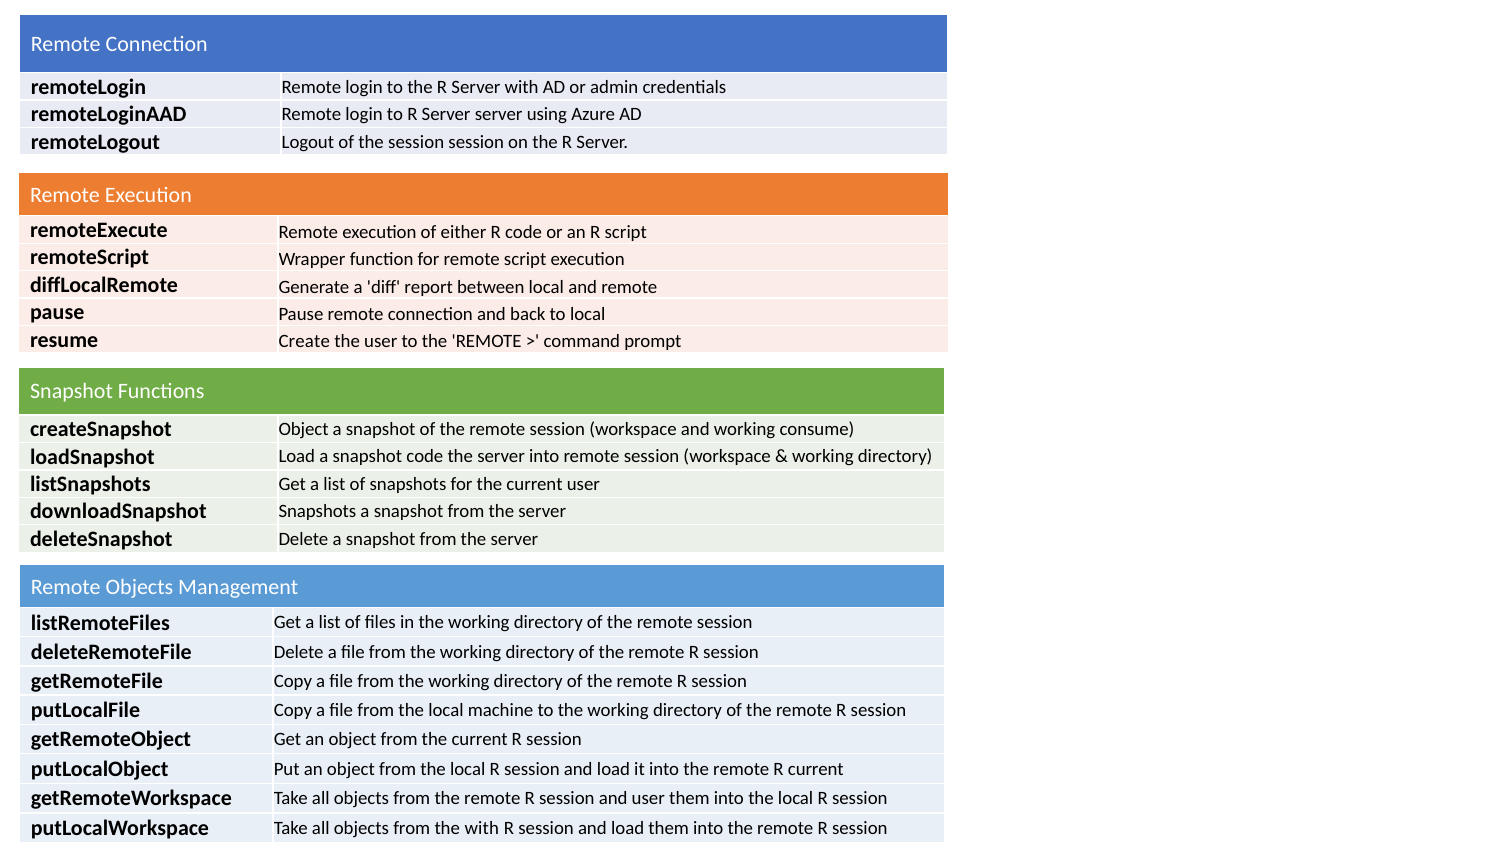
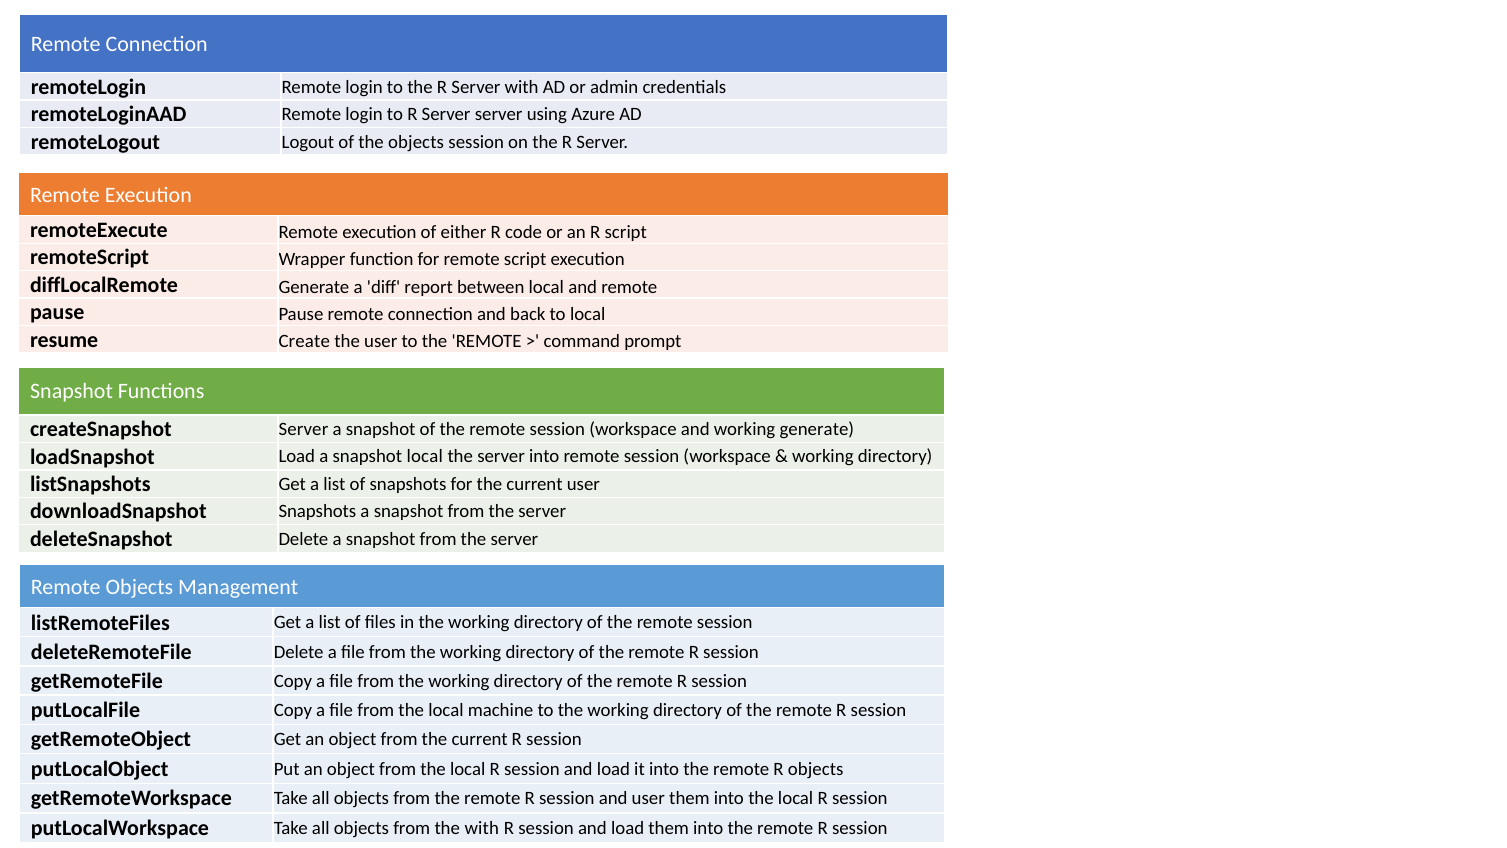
the session: session -> objects
createSnapshot Object: Object -> Server
working consume: consume -> generate
snapshot code: code -> local
R current: current -> objects
